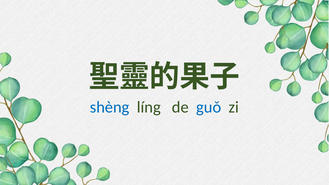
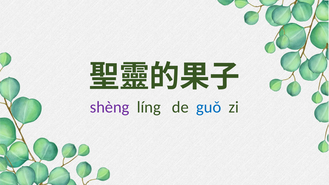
shèng colour: blue -> purple
